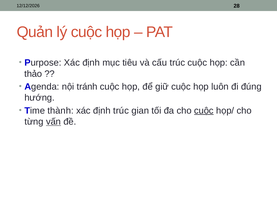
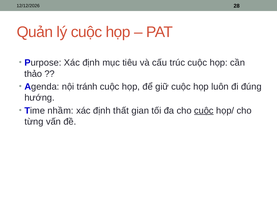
thành: thành -> nhầm
định trúc: trúc -> thất
vấn underline: present -> none
